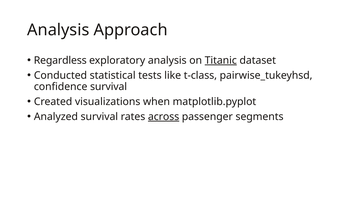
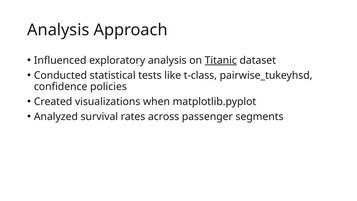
Regardless: Regardless -> Influenced
confidence survival: survival -> policies
across underline: present -> none
